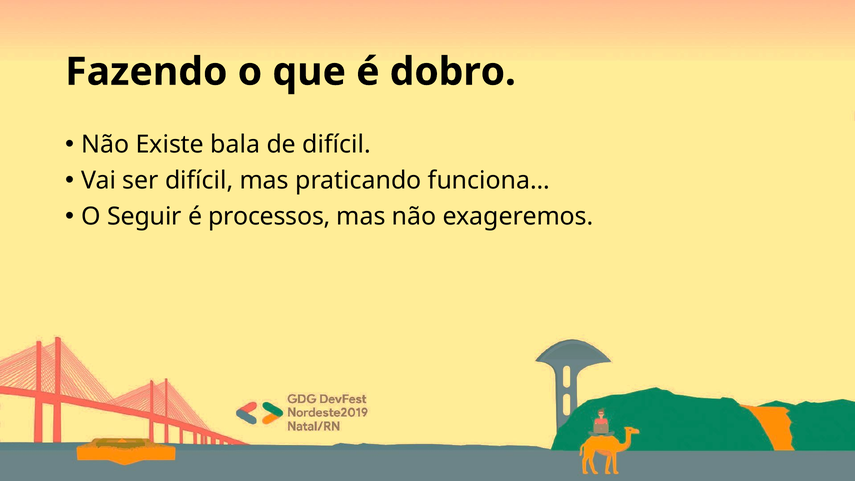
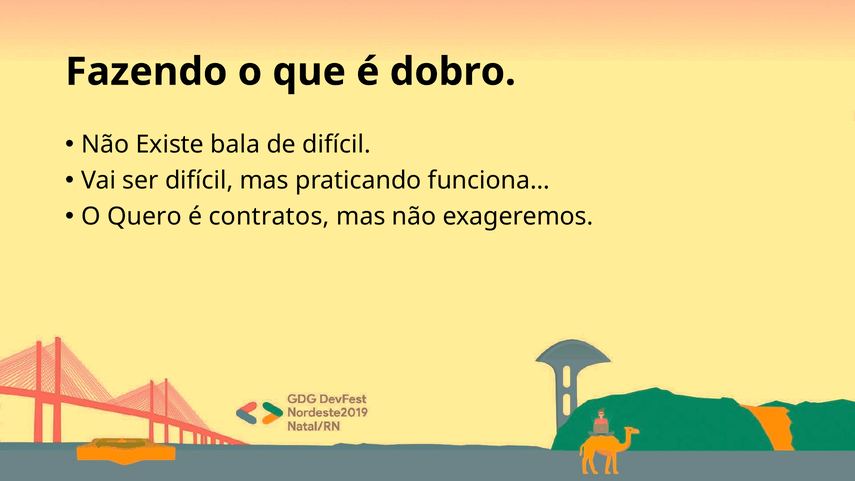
Seguir: Seguir -> Quero
processos: processos -> contratos
